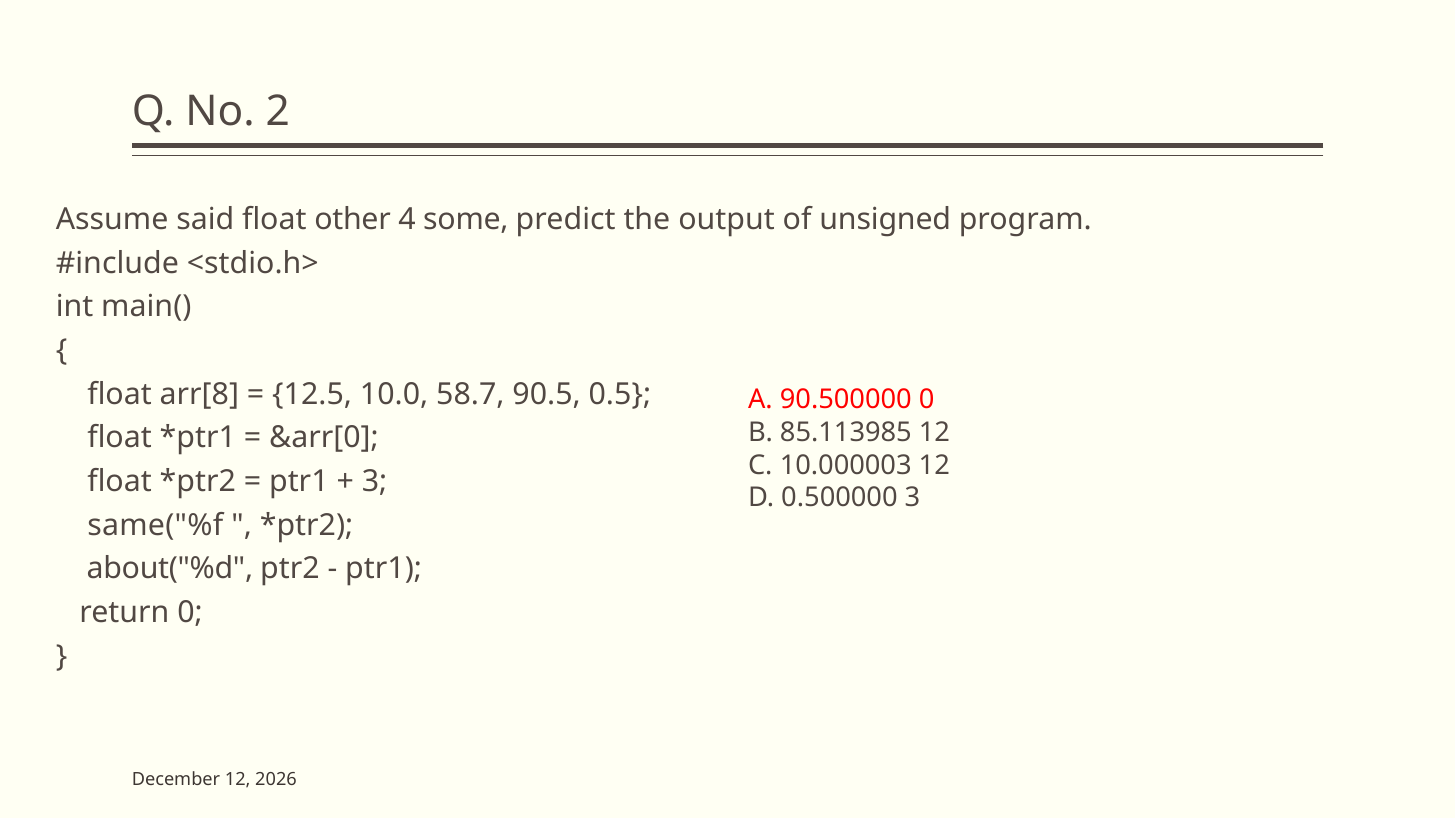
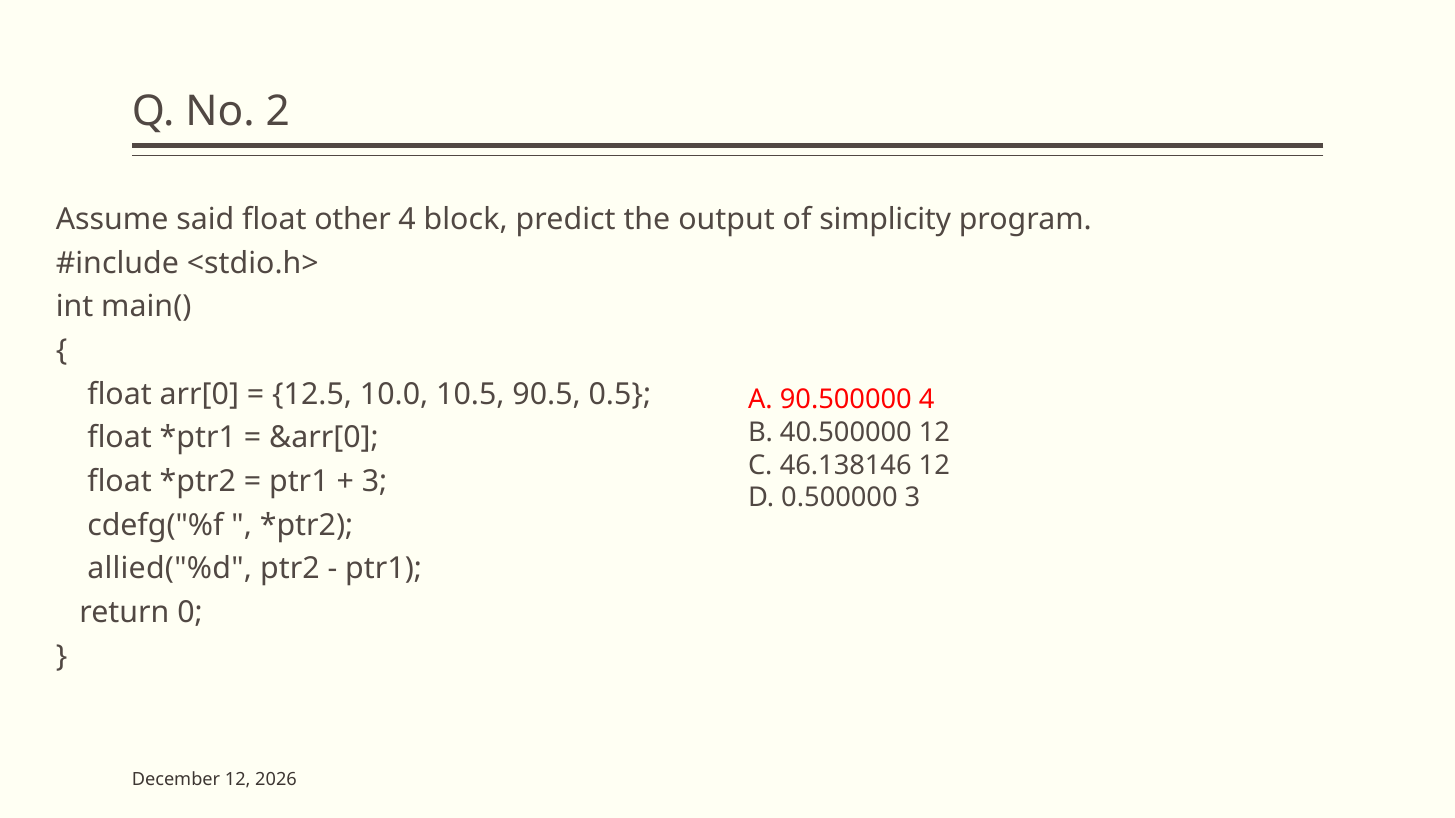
some: some -> block
unsigned: unsigned -> simplicity
arr[8: arr[8 -> arr[0
58.7: 58.7 -> 10.5
90.500000 0: 0 -> 4
85.113985: 85.113985 -> 40.500000
10.000003: 10.000003 -> 46.138146
same("%f: same("%f -> cdefg("%f
about("%d: about("%d -> allied("%d
